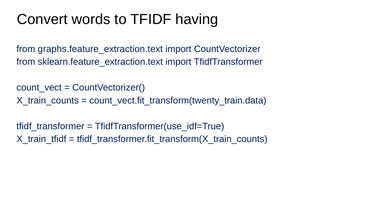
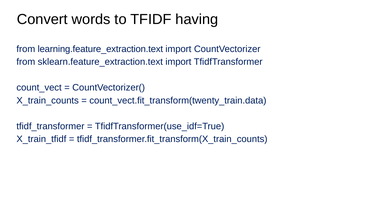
graphs.feature_extraction.text: graphs.feature_extraction.text -> learning.feature_extraction.text
